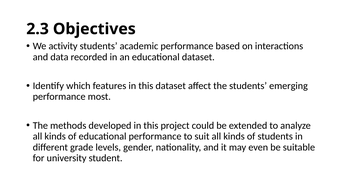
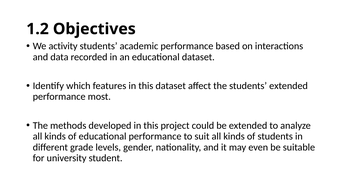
2.3: 2.3 -> 1.2
students emerging: emerging -> extended
